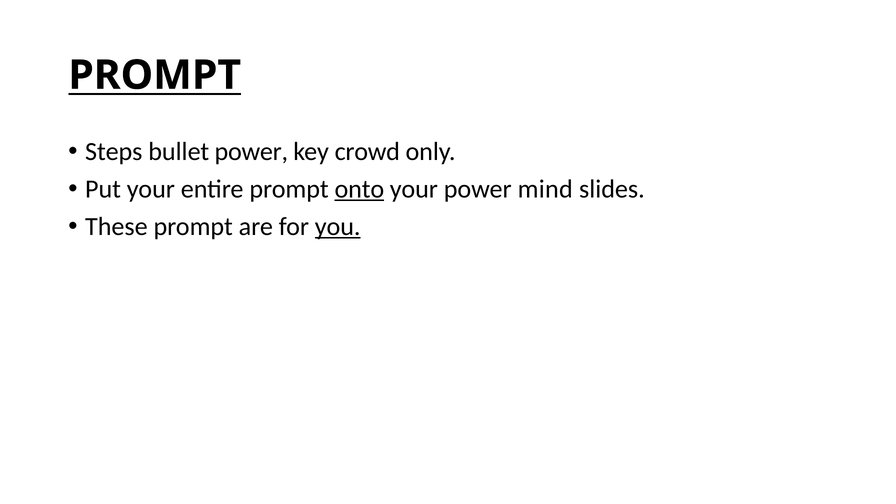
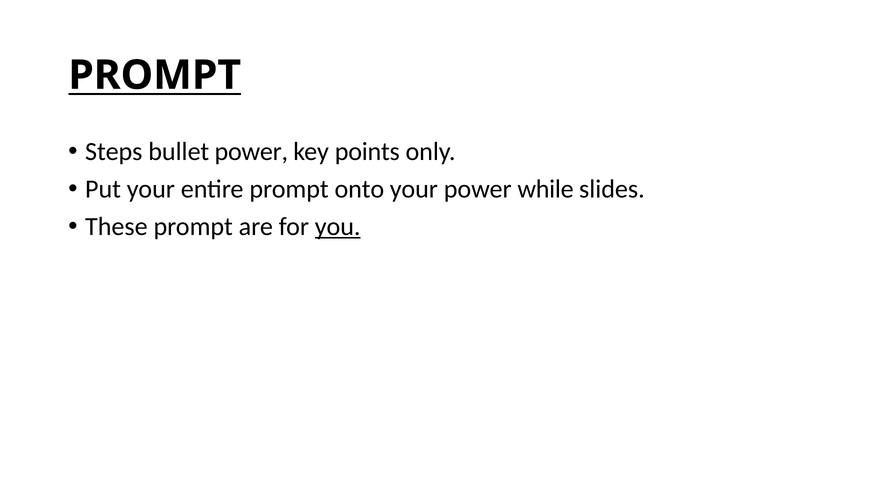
crowd: crowd -> points
onto underline: present -> none
mind: mind -> while
